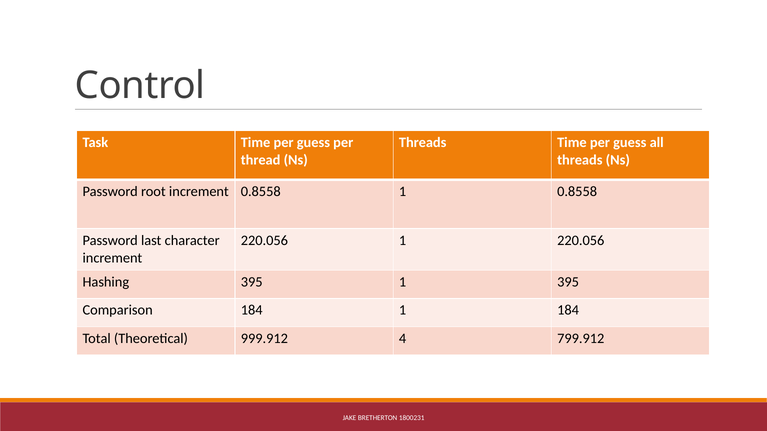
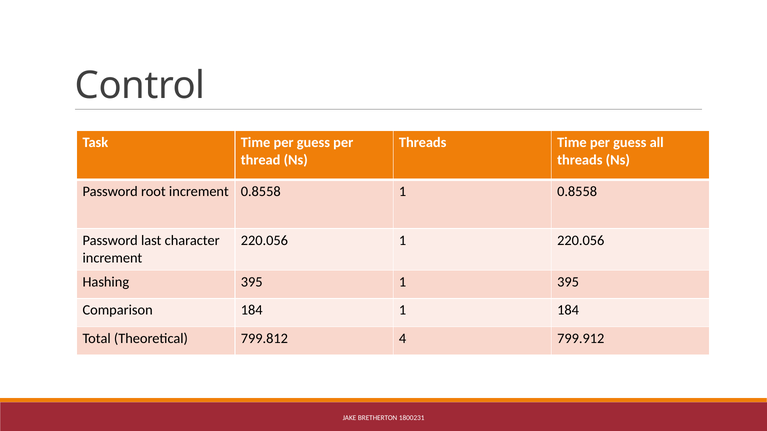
999.912: 999.912 -> 799.812
